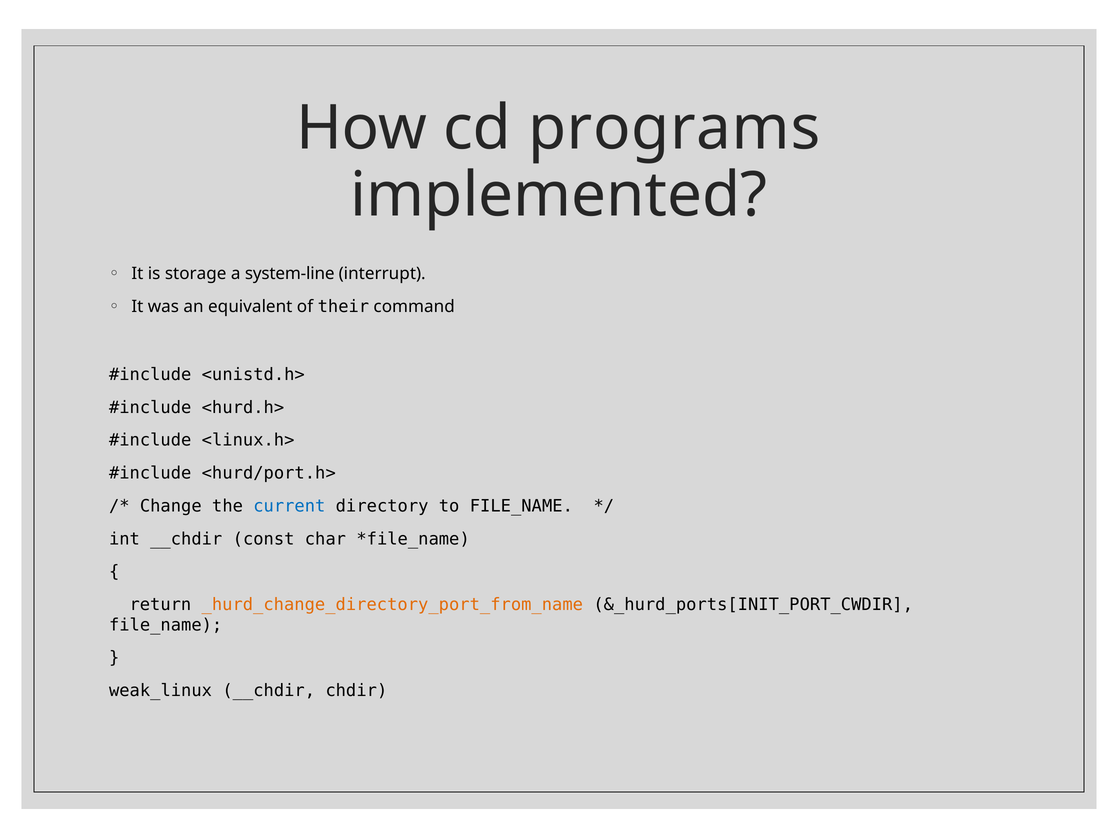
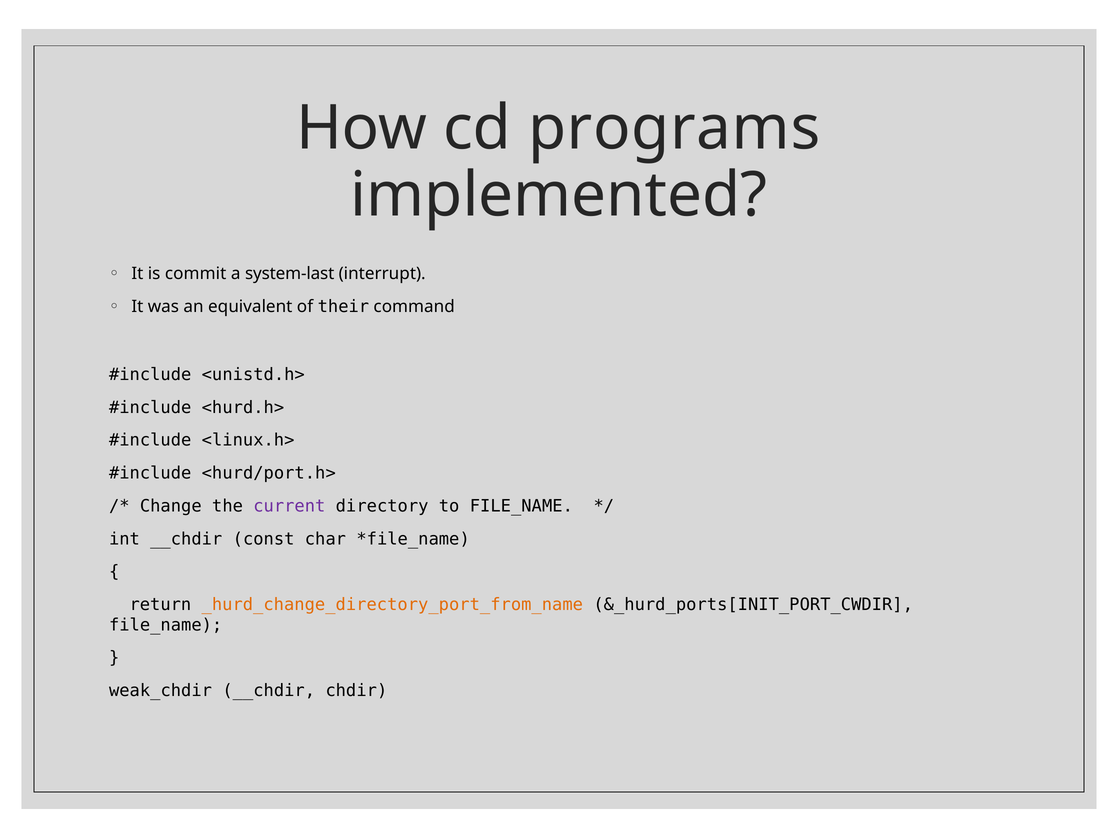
storage: storage -> commit
system-line: system-line -> system-last
current colour: blue -> purple
weak_linux: weak_linux -> weak_chdir
